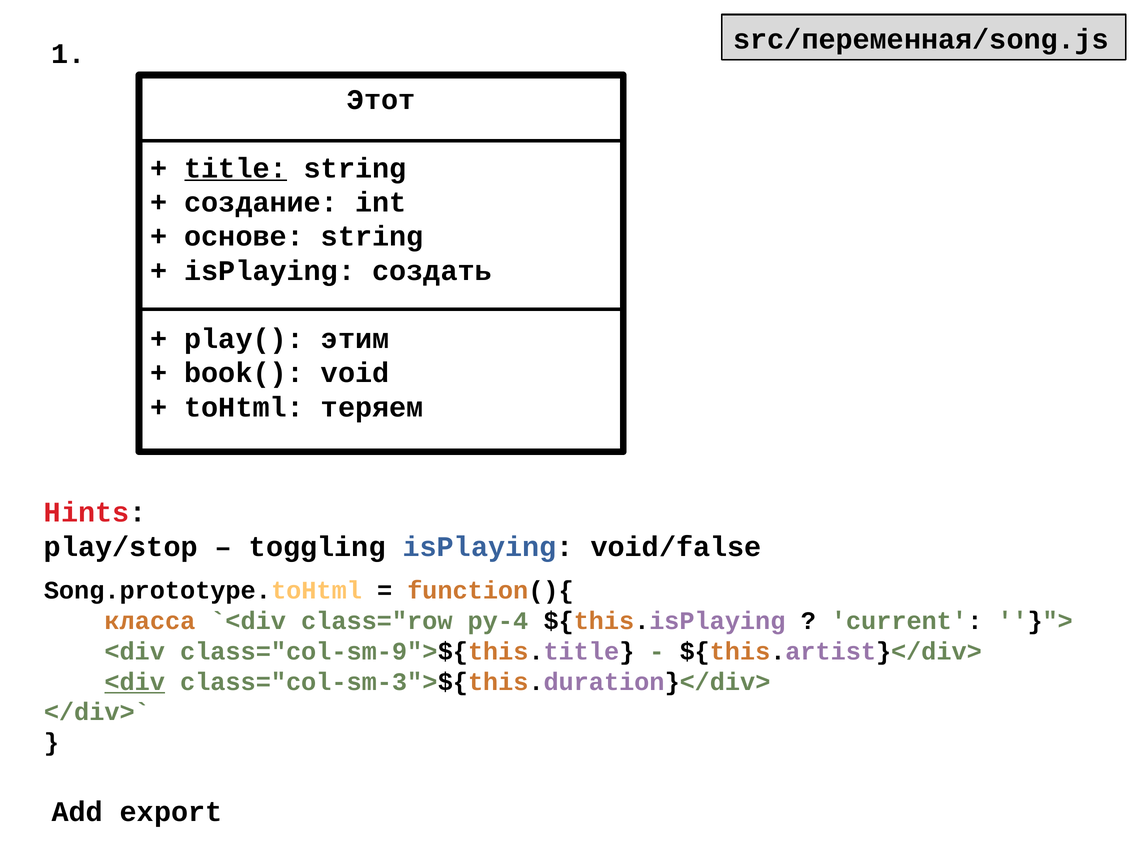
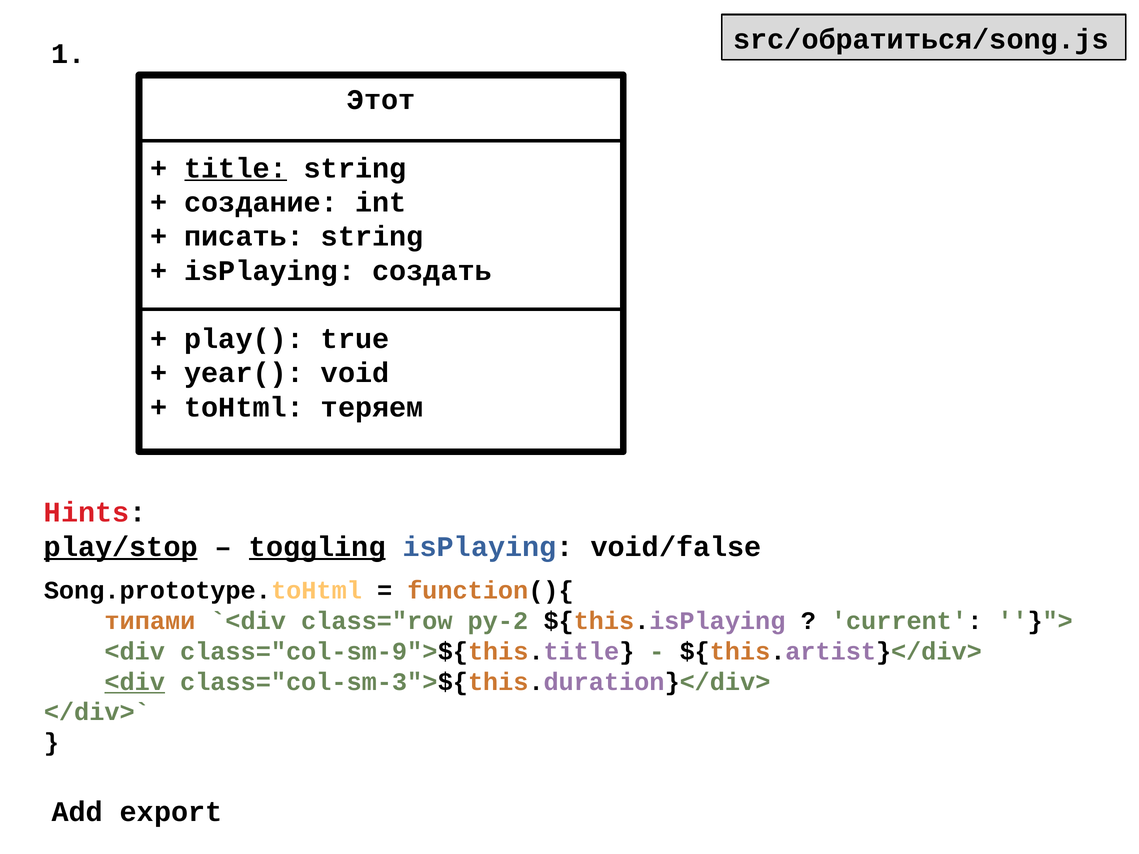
src/переменная/song.js: src/переменная/song.js -> src/обратиться/song.js
основе: основе -> писать
этим: этим -> true
book(: book( -> year(
play/stop underline: none -> present
toggling underline: none -> present
класса: класса -> типами
py-4: py-4 -> py-2
